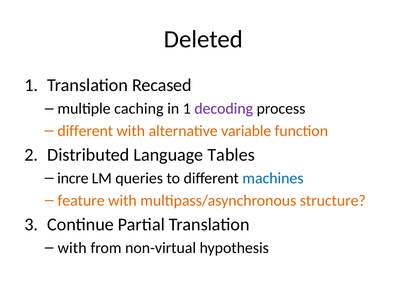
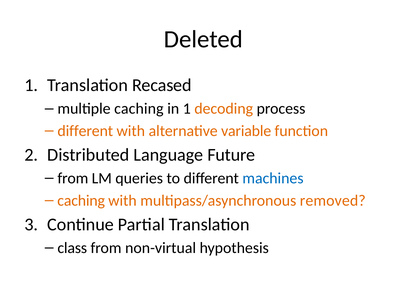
decoding colour: purple -> orange
Tables: Tables -> Future
incre at (73, 178): incre -> from
feature at (81, 201): feature -> caching
structure: structure -> removed
with at (72, 248): with -> class
